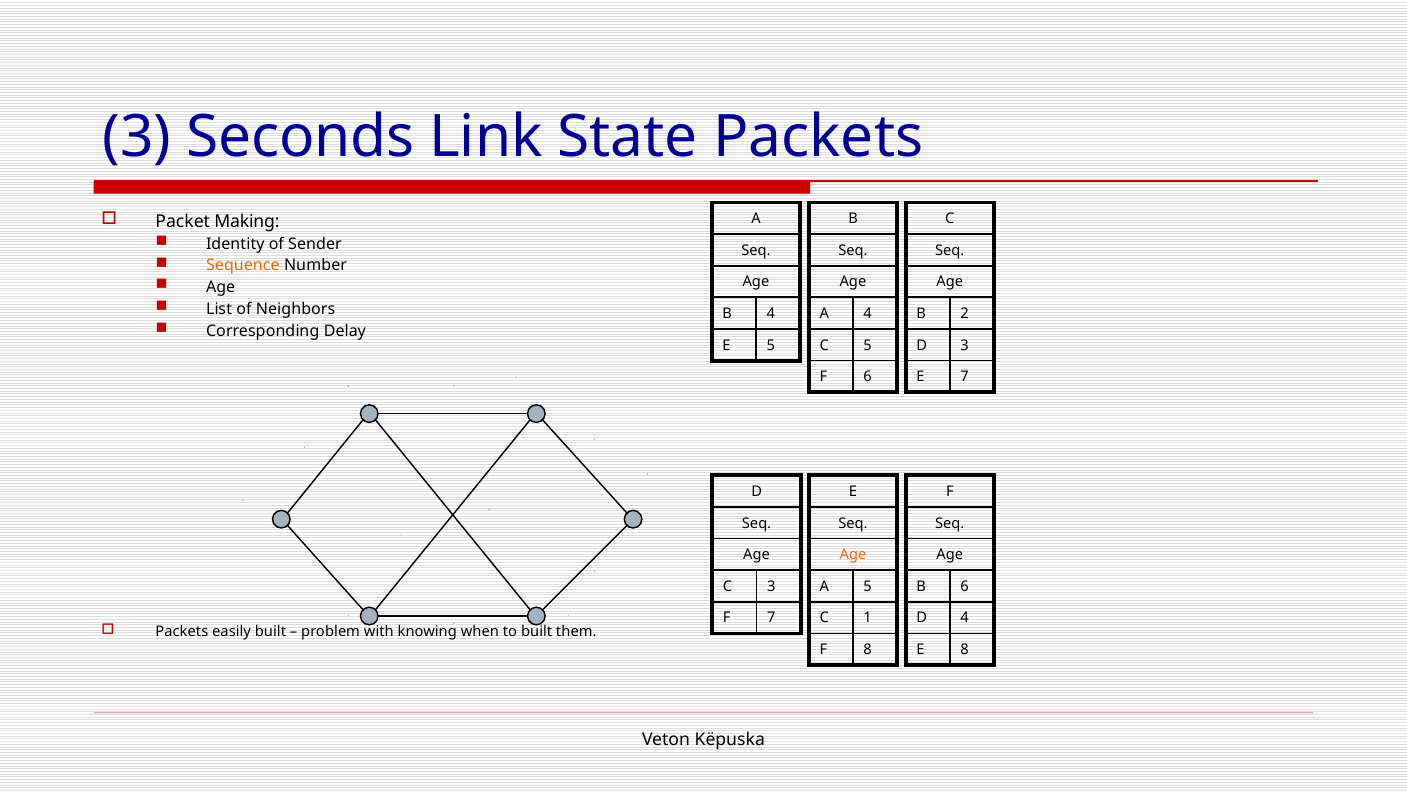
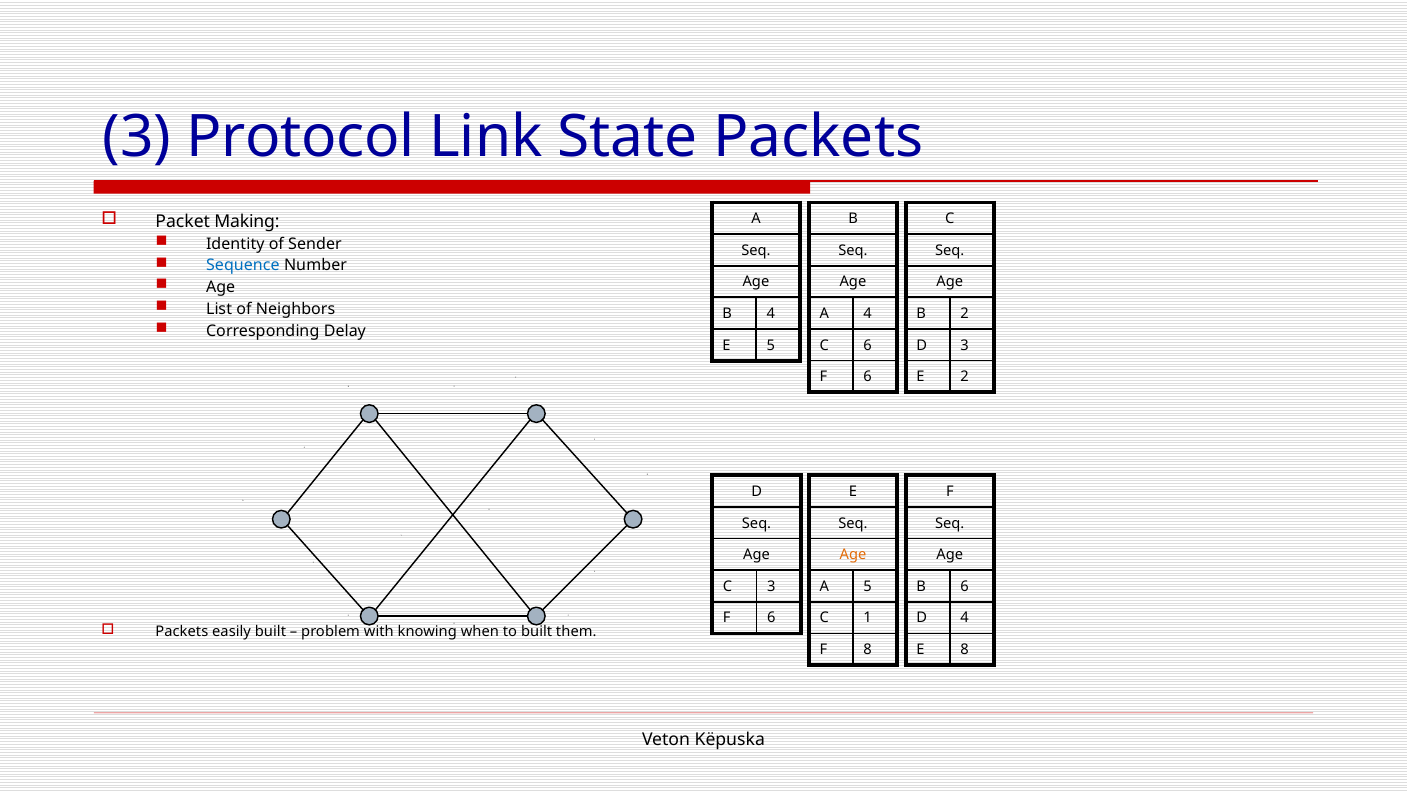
Seconds: Seconds -> Protocol
Sequence colour: orange -> blue
C 5: 5 -> 6
E 7: 7 -> 2
7 at (771, 618): 7 -> 6
